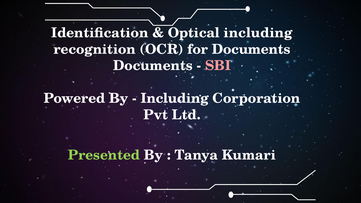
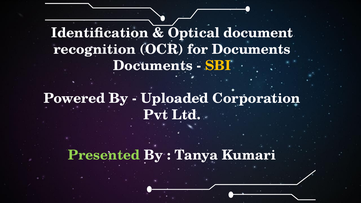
Optical including: including -> document
SBI colour: pink -> yellow
Including at (175, 99): Including -> Uploaded
